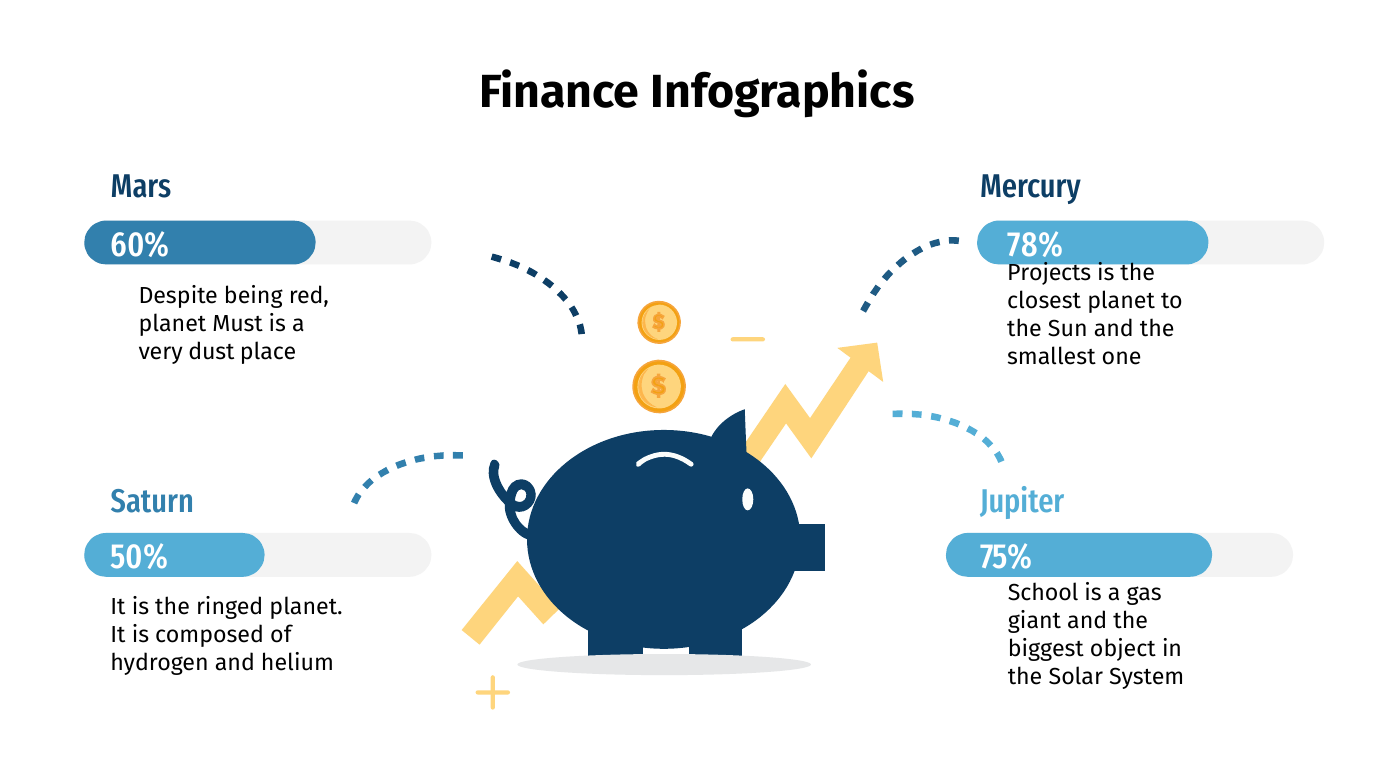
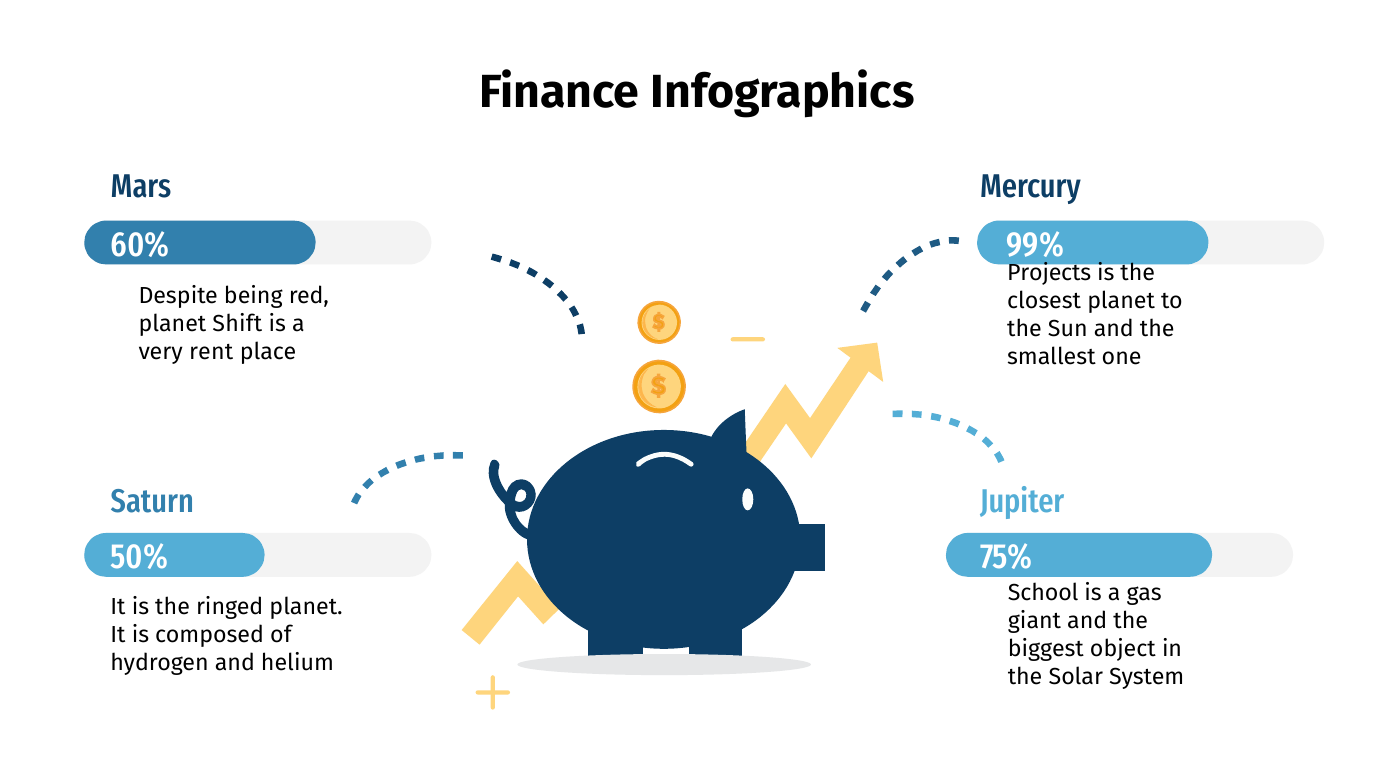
78%: 78% -> 99%
Must: Must -> Shift
dust: dust -> rent
